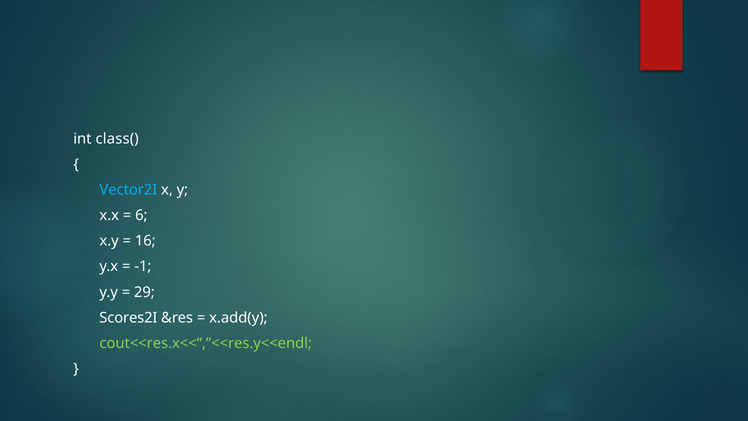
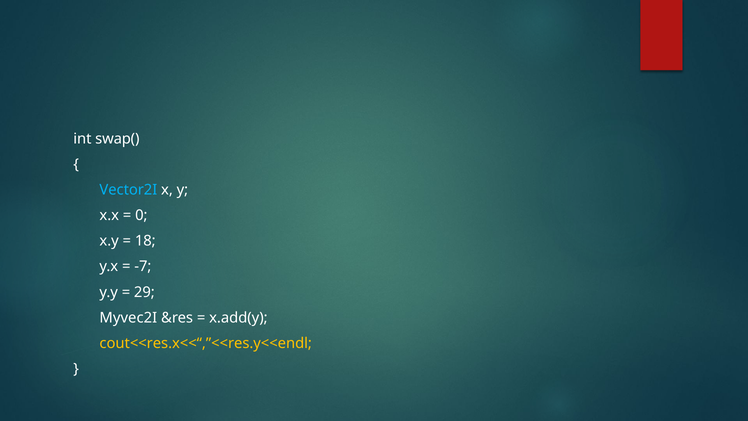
class(: class( -> swap(
6: 6 -> 0
16: 16 -> 18
-1: -1 -> -7
Scores2I: Scores2I -> Myvec2I
cout<<res.x<<“,”<<res.y<<endl colour: light green -> yellow
